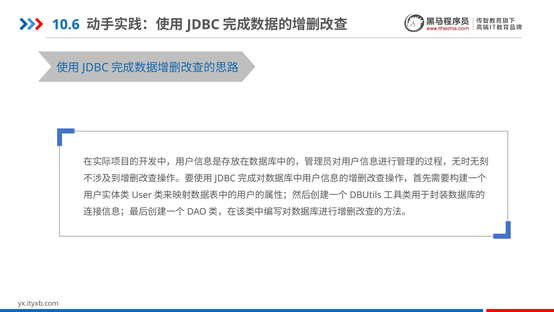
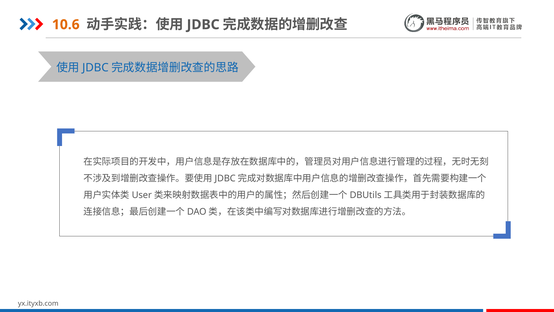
10.6 colour: blue -> orange
